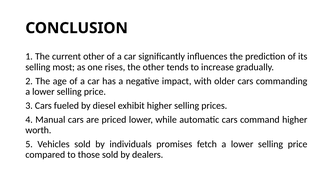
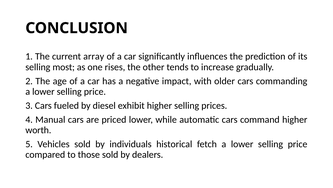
current other: other -> array
promises: promises -> historical
